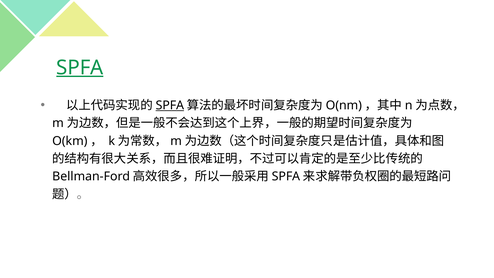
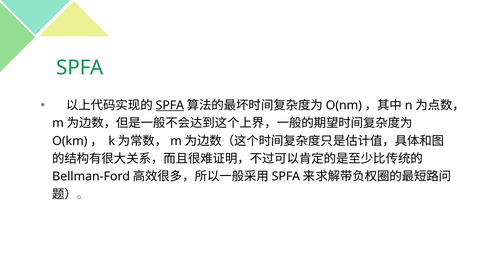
SPFA at (80, 68) underline: present -> none
